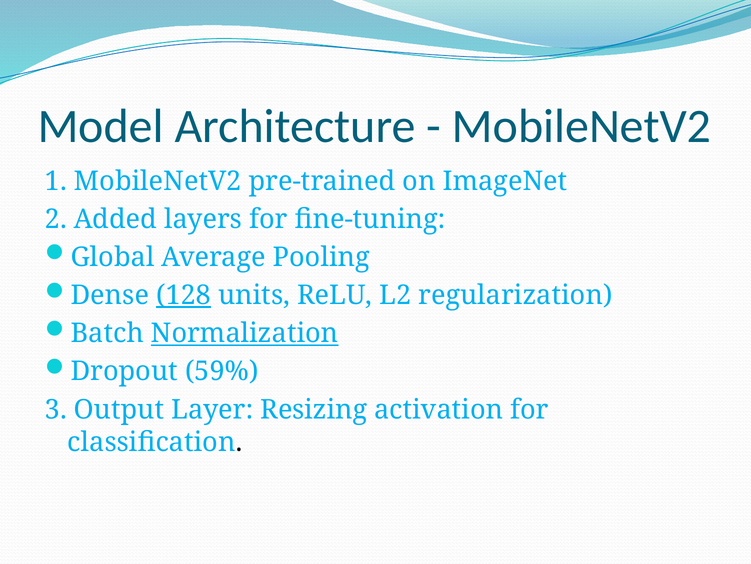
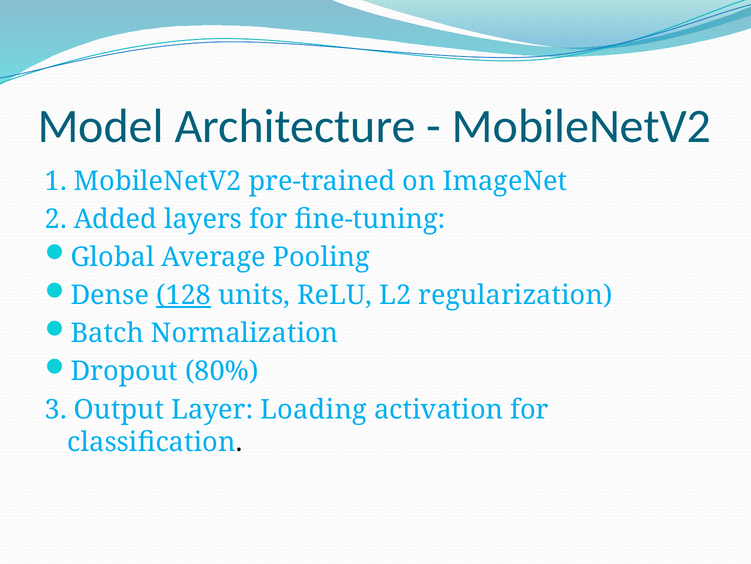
Normalization underline: present -> none
59%: 59% -> 80%
Resizing: Resizing -> Loading
